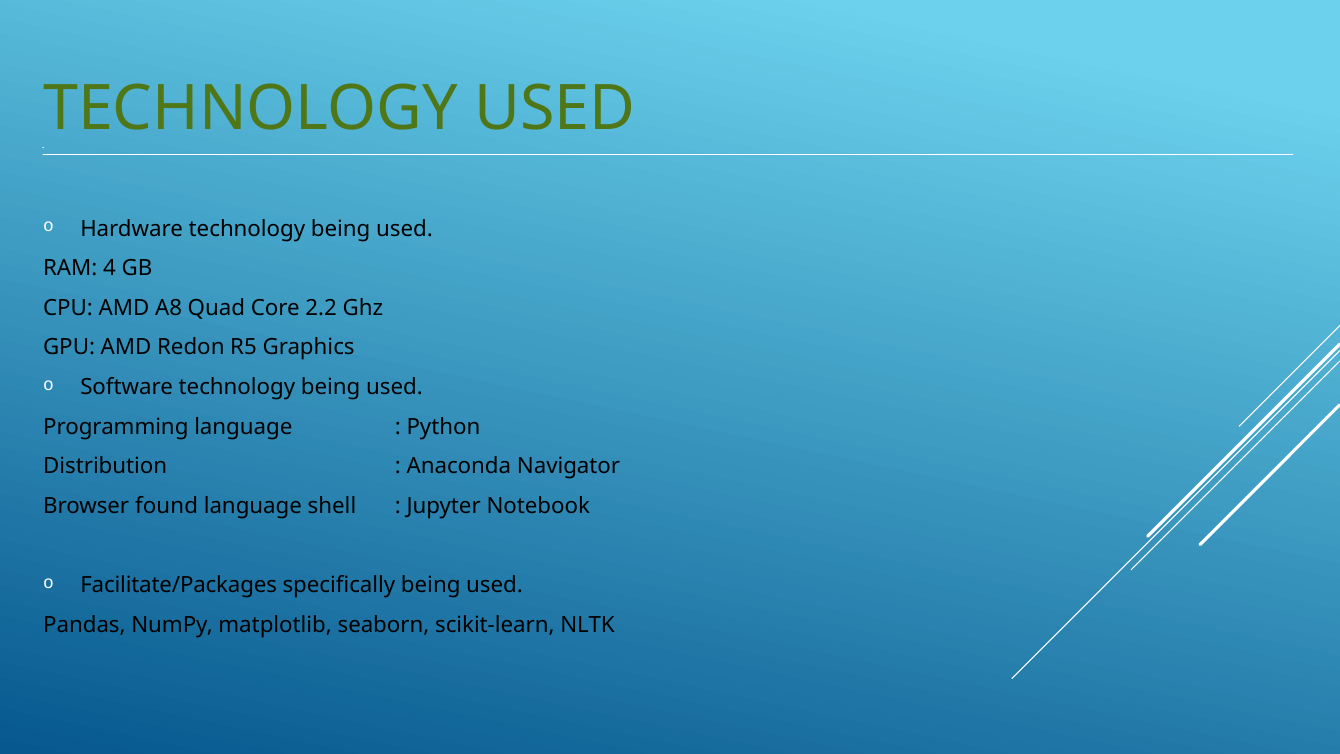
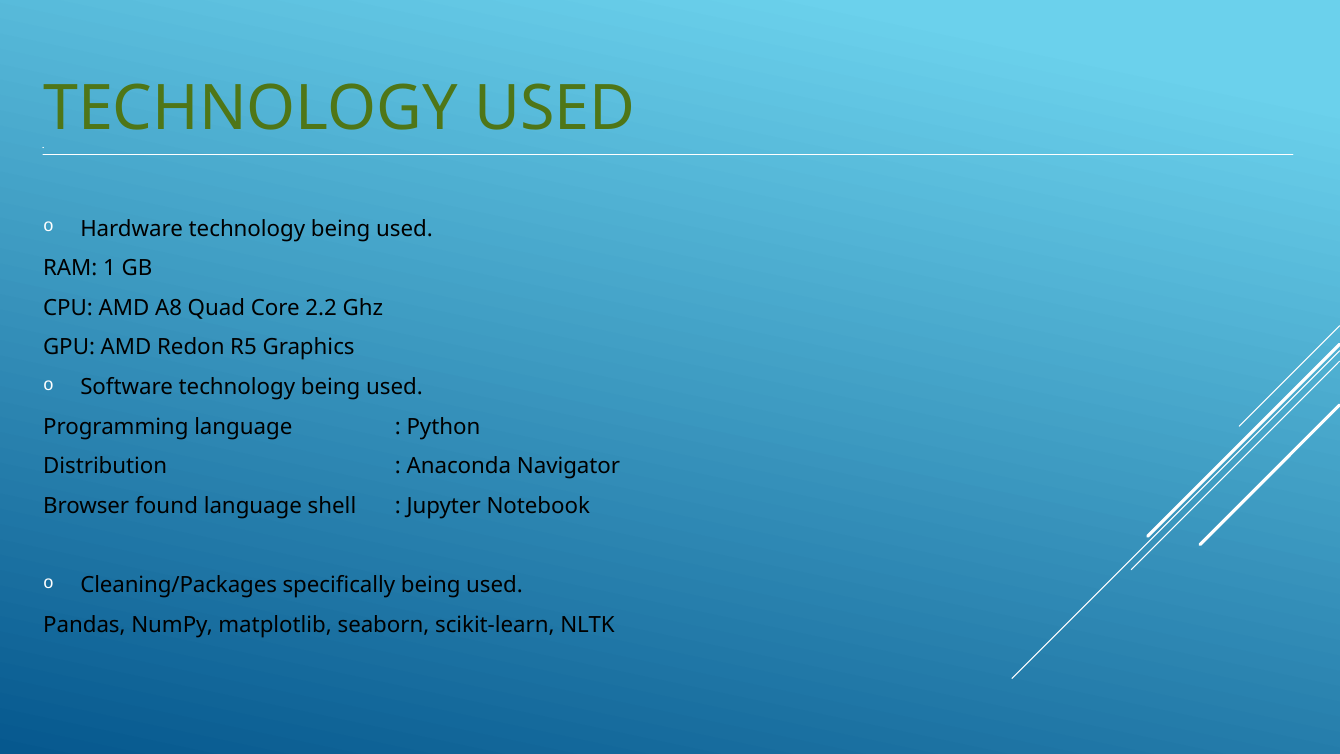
4: 4 -> 1
Facilitate/Packages: Facilitate/Packages -> Cleaning/Packages
